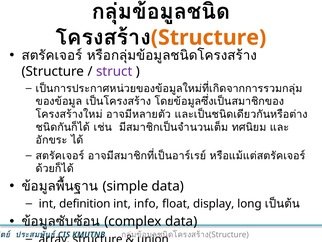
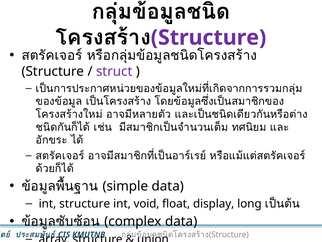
Structure at (209, 38) colour: orange -> purple
int definition: definition -> structure
info: info -> void
